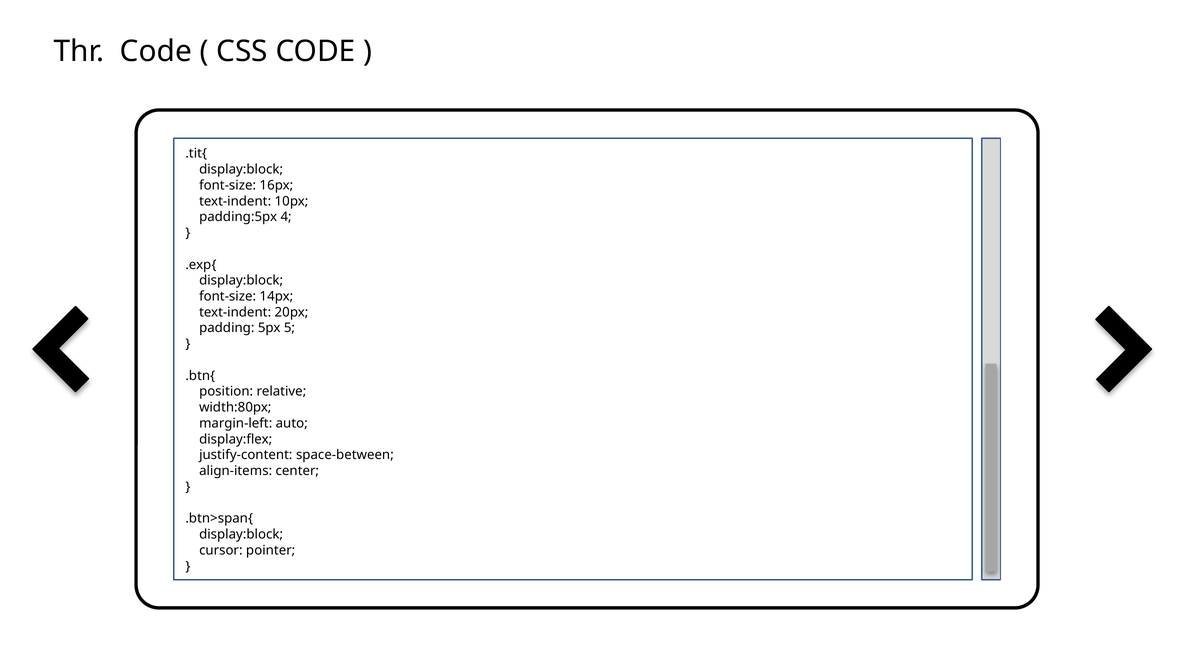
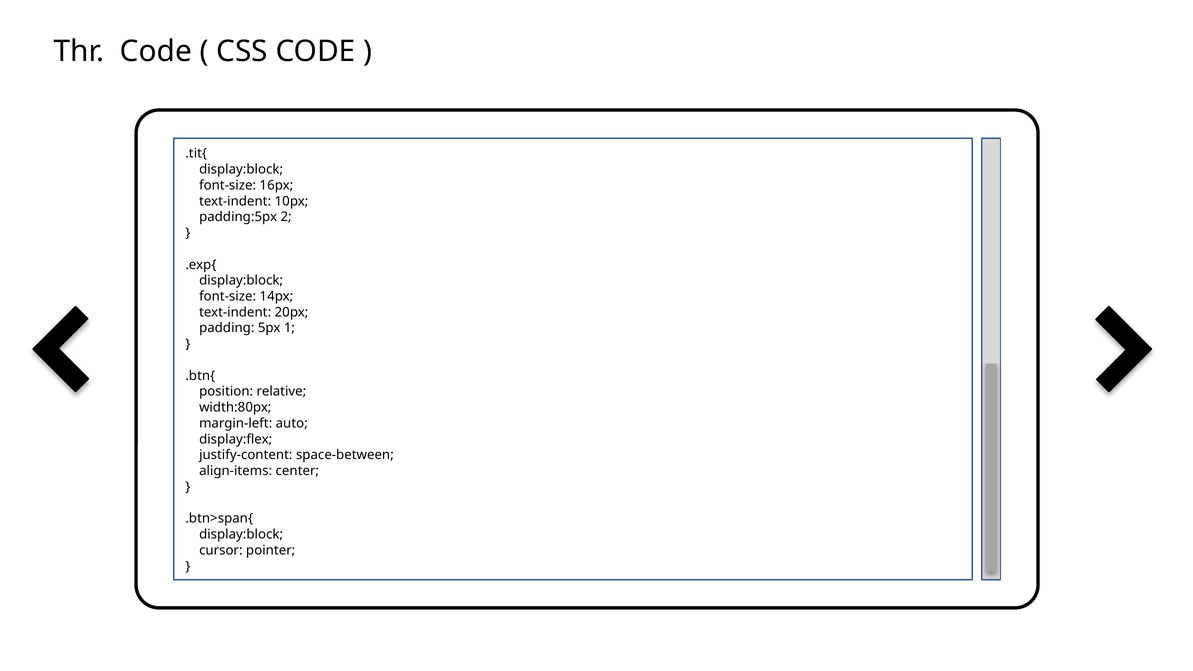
4: 4 -> 2
5: 5 -> 1
